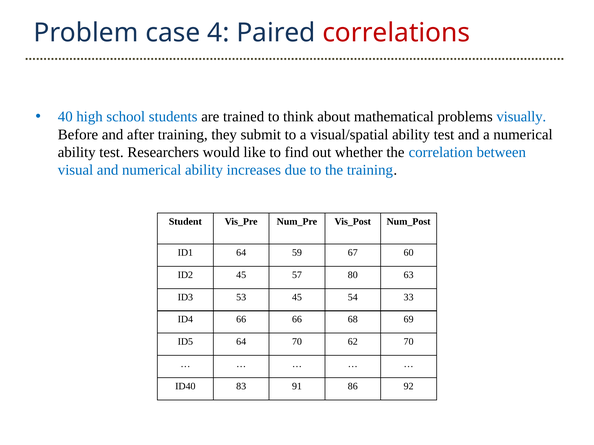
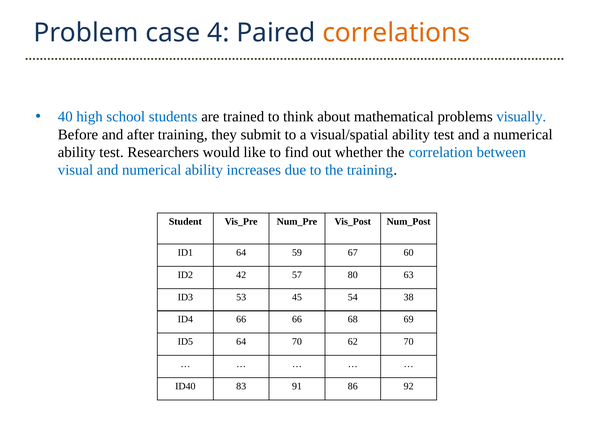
correlations colour: red -> orange
ID2 45: 45 -> 42
33: 33 -> 38
